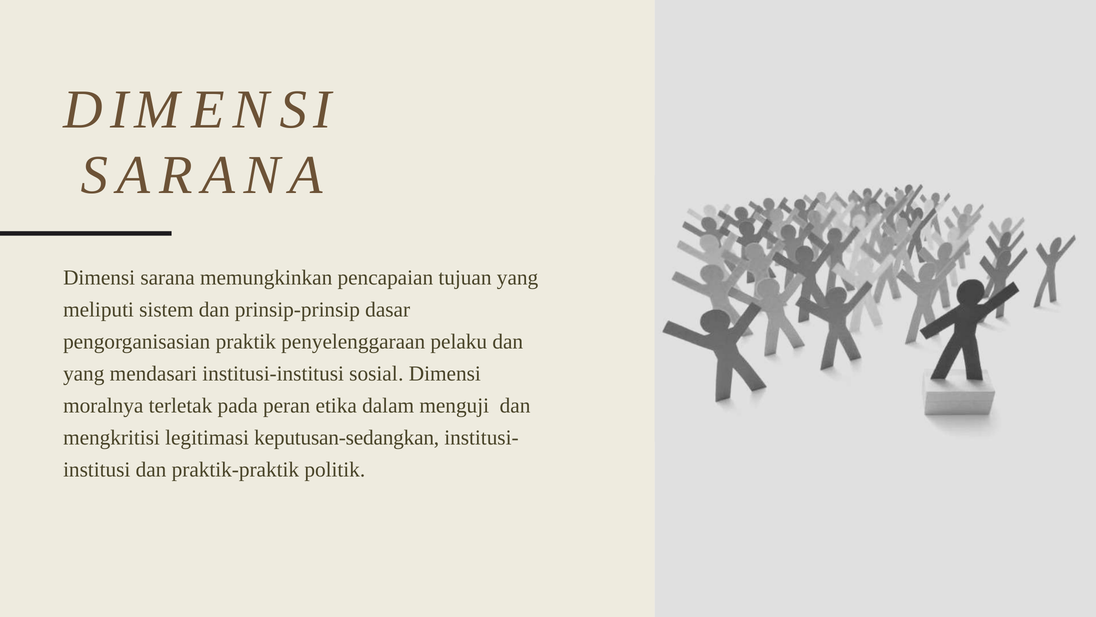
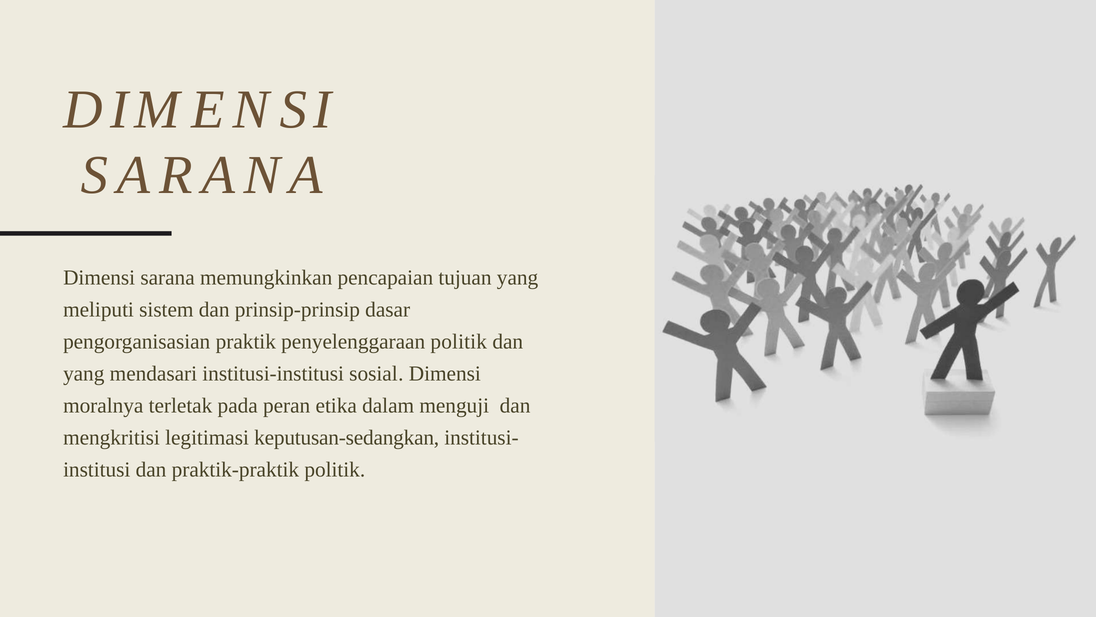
penyelenggaraan pelaku: pelaku -> politik
